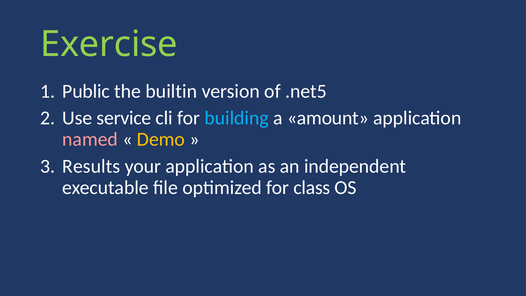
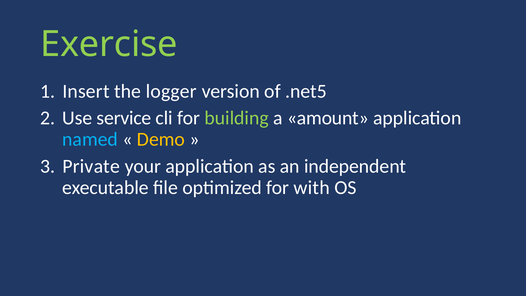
Public: Public -> Insert
builtin: builtin -> logger
building colour: light blue -> light green
named colour: pink -> light blue
Results: Results -> Private
class: class -> with
